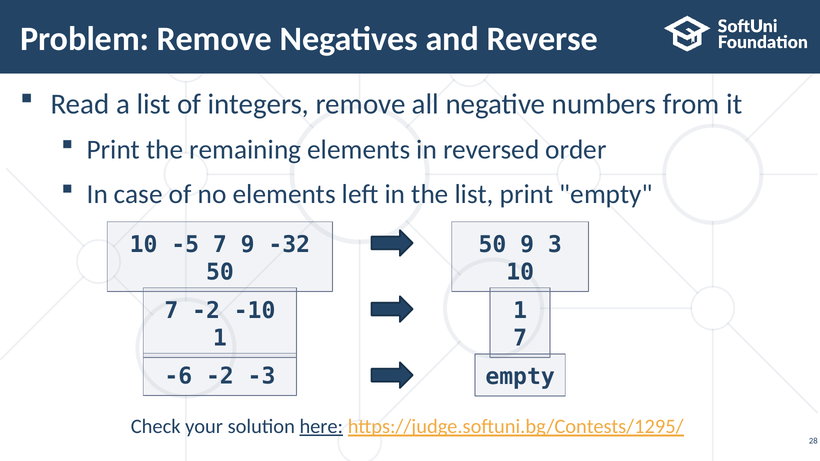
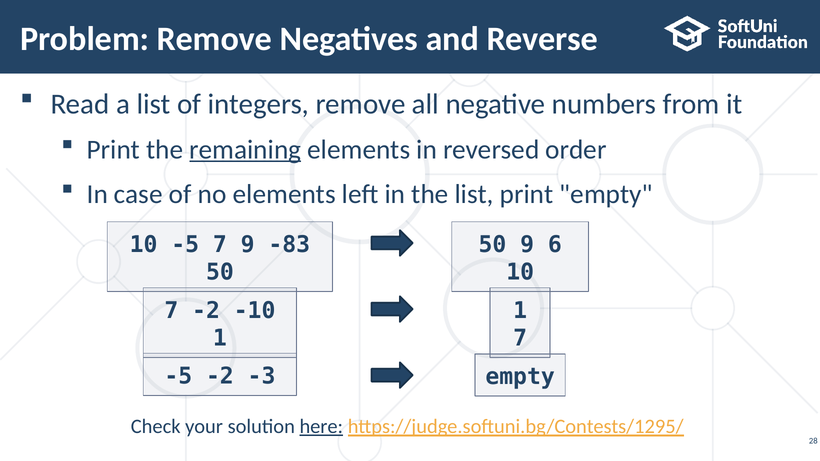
remaining underline: none -> present
-32: -32 -> -83
3: 3 -> 6
-6 at (178, 376): -6 -> -5
